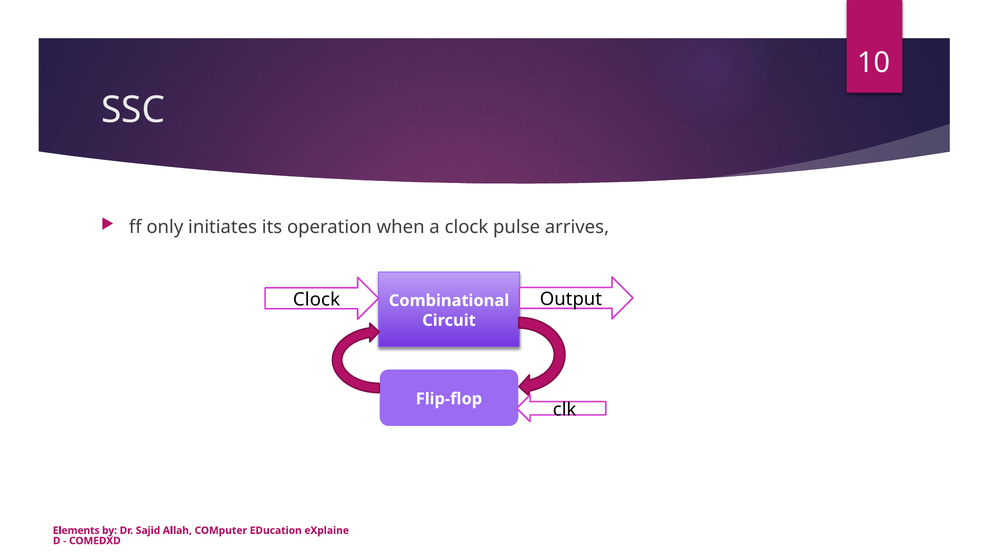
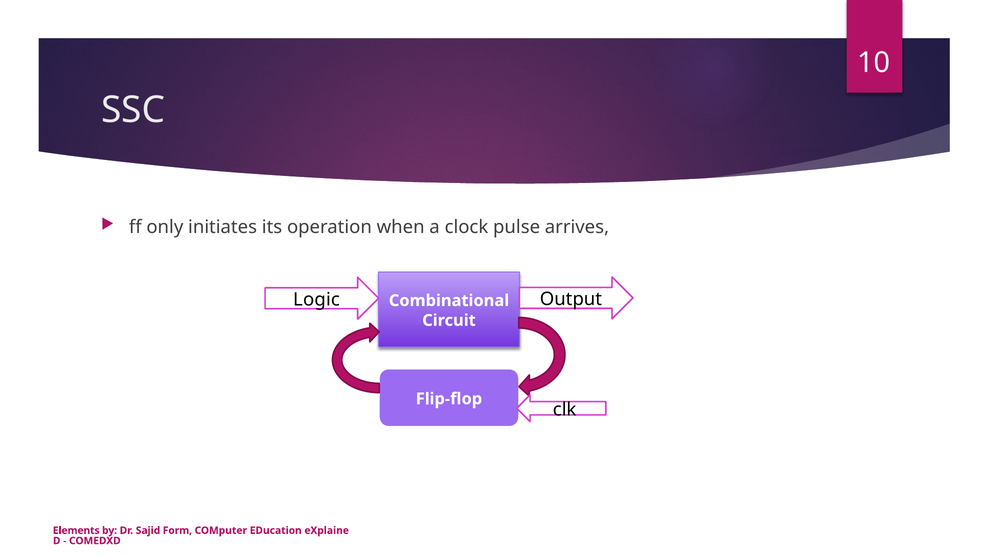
Clock at (317, 300): Clock -> Logic
Allah: Allah -> Form
